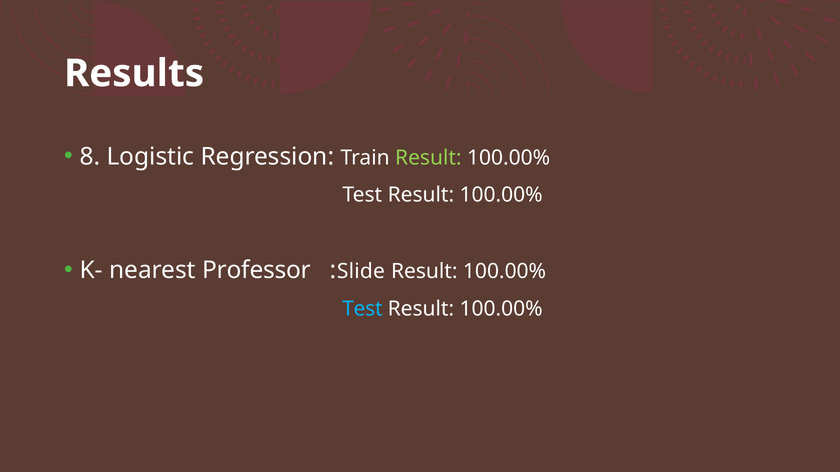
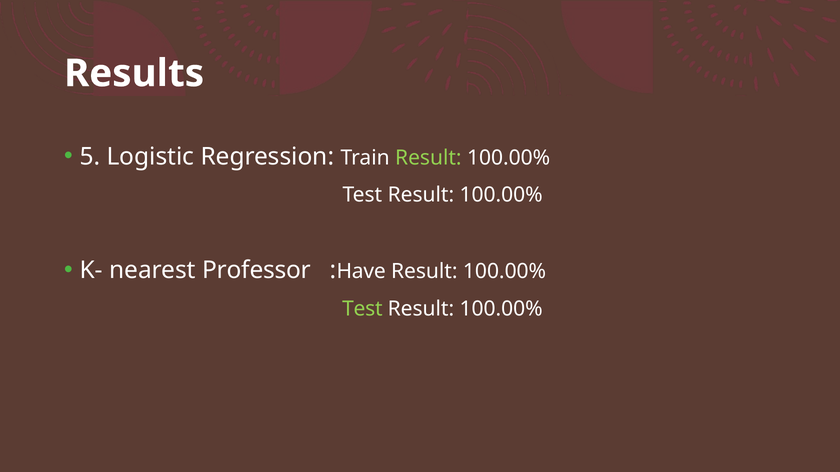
8: 8 -> 5
Slide: Slide -> Have
Test at (362, 309) colour: light blue -> light green
